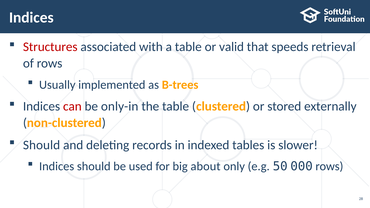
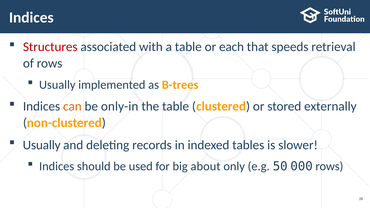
valid: valid -> each
can colour: red -> orange
Should at (42, 145): Should -> Usually
